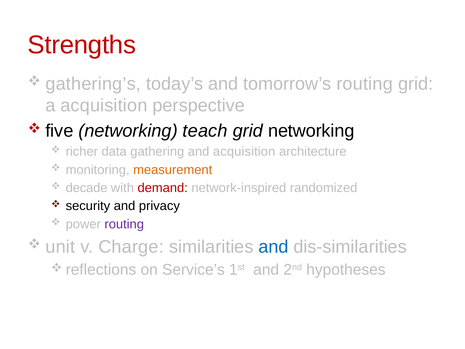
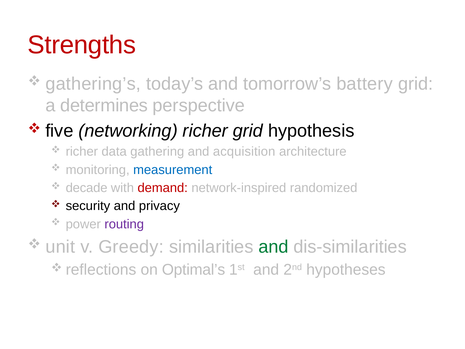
tomorrow’s routing: routing -> battery
a acquisition: acquisition -> determines
networking teach: teach -> richer
grid networking: networking -> hypothesis
measurement colour: orange -> blue
Charge: Charge -> Greedy
and at (273, 247) colour: blue -> green
Service’s: Service’s -> Optimal’s
